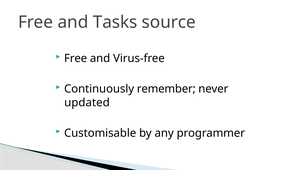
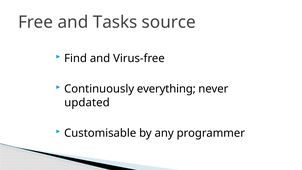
Free at (76, 58): Free -> Find
remember: remember -> everything
